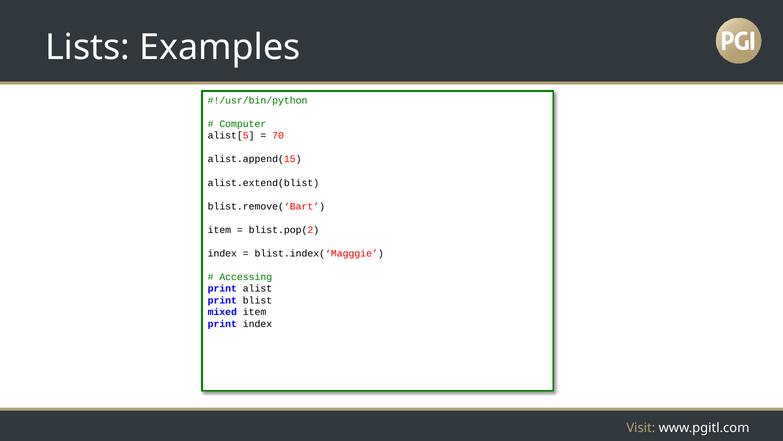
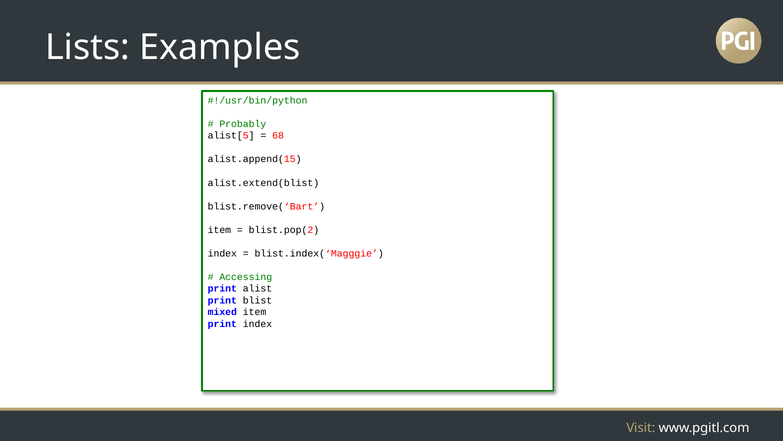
Computer: Computer -> Probably
70: 70 -> 68
